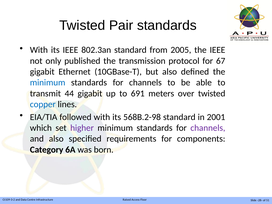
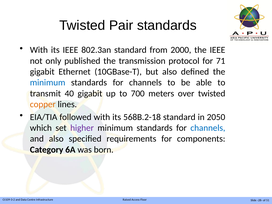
2005: 2005 -> 2000
67: 67 -> 71
44: 44 -> 40
691: 691 -> 700
copper colour: blue -> orange
568B.2-98: 568B.2-98 -> 568B.2-18
2001: 2001 -> 2050
channels at (208, 128) colour: purple -> blue
